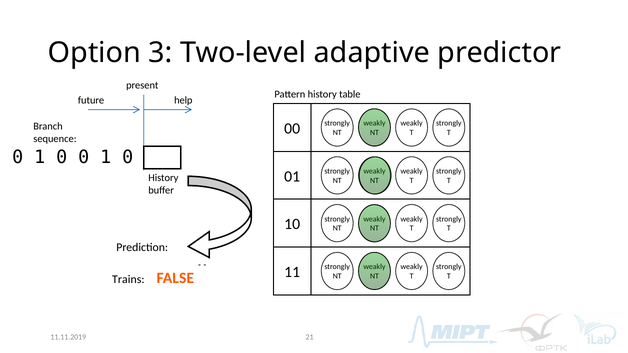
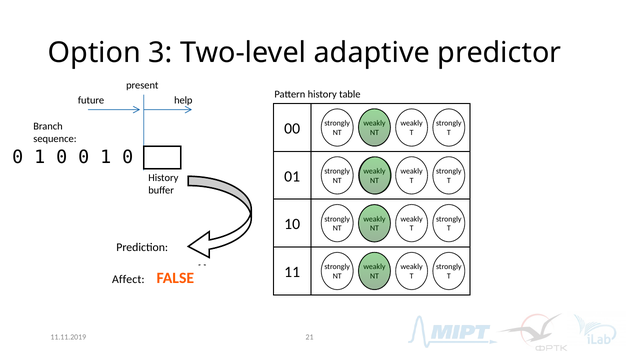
Trains: Trains -> Affect
